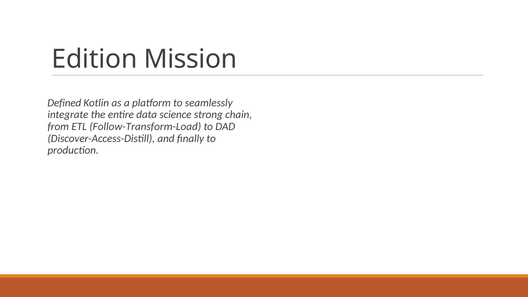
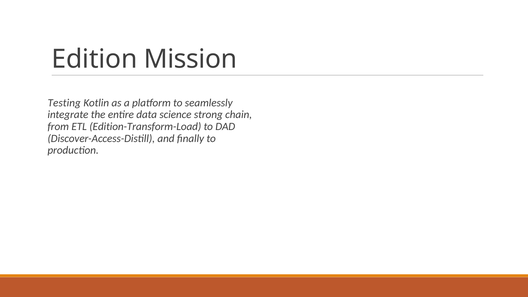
Defined: Defined -> Testing
Follow-Transform-Load: Follow-Transform-Load -> Edition-Transform-Load
